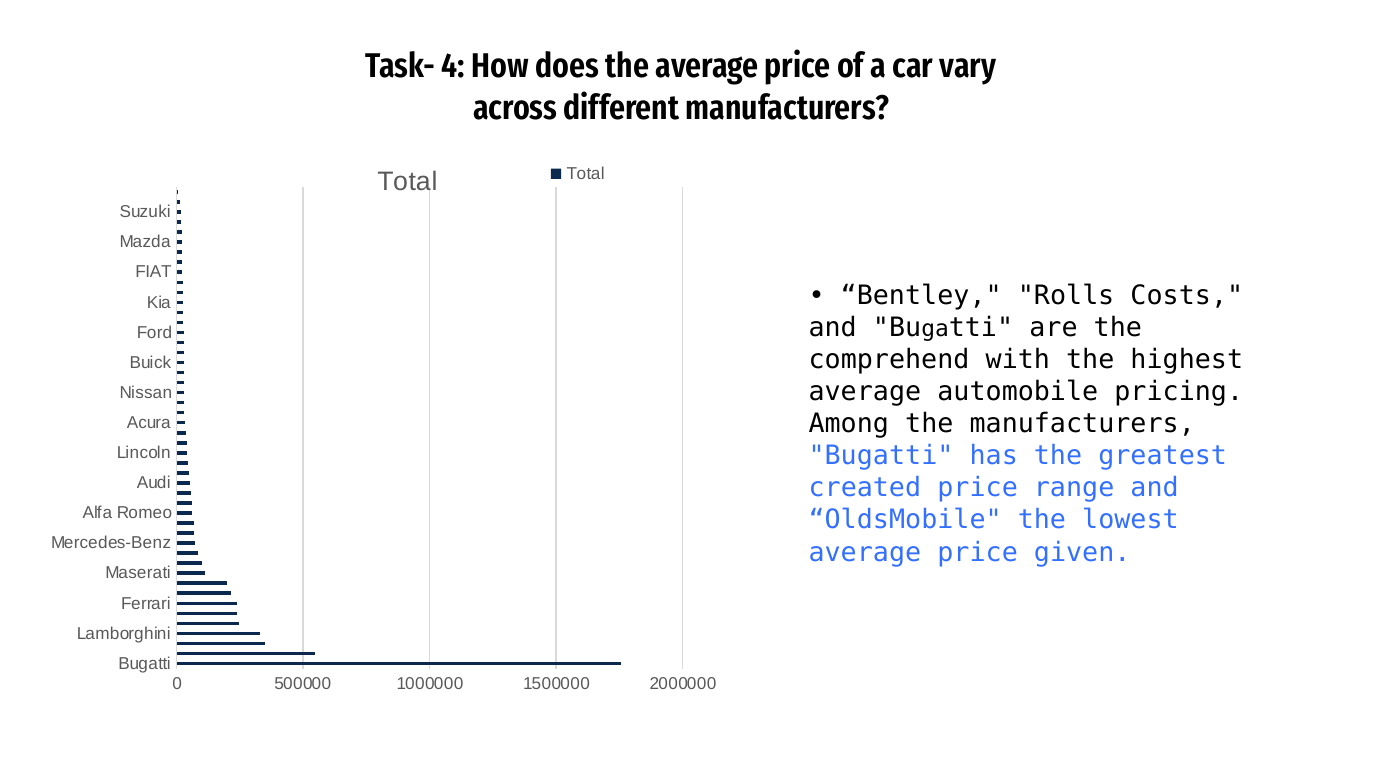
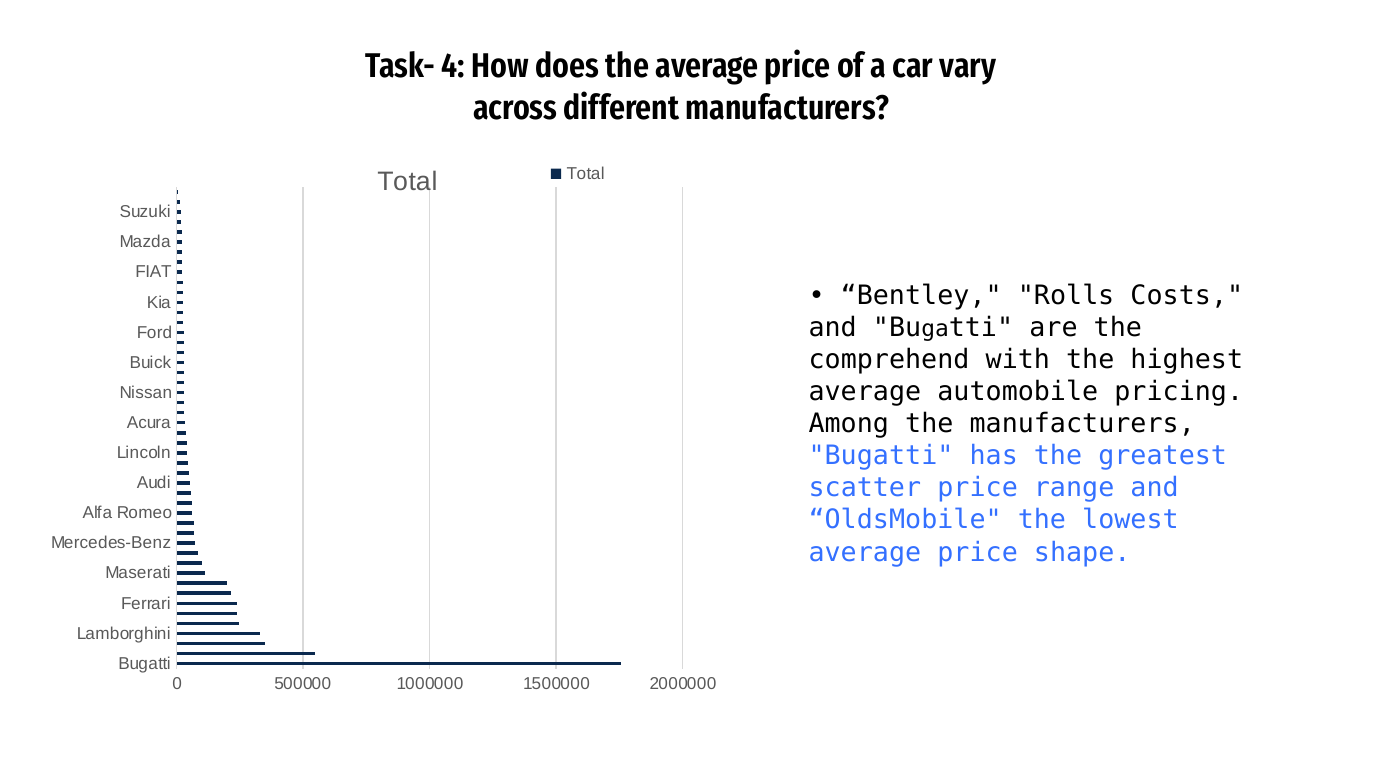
created: created -> scatter
given: given -> shape
